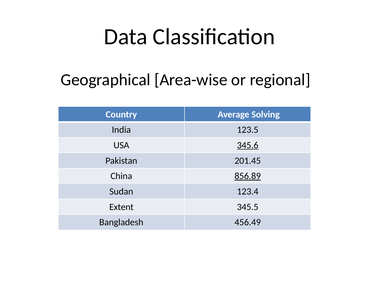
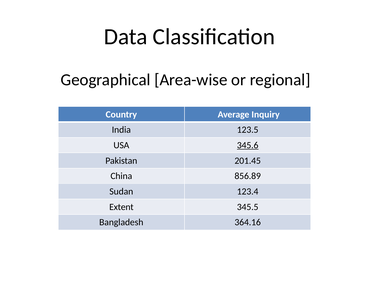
Solving: Solving -> Inquiry
856.89 underline: present -> none
456.49: 456.49 -> 364.16
